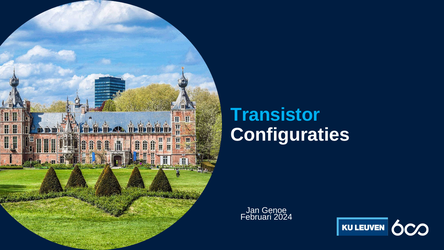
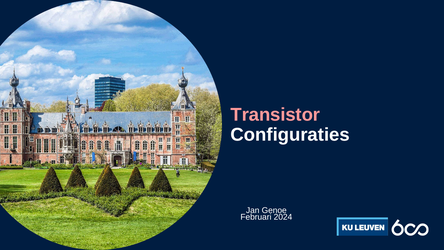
Transistor colour: light blue -> pink
